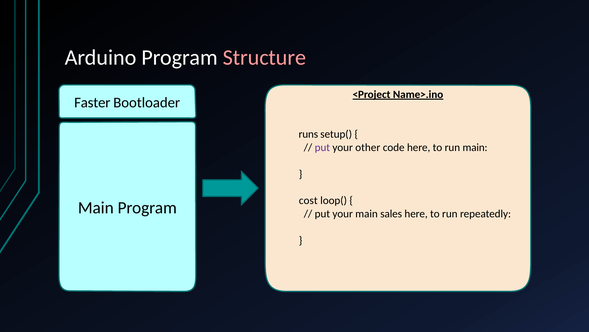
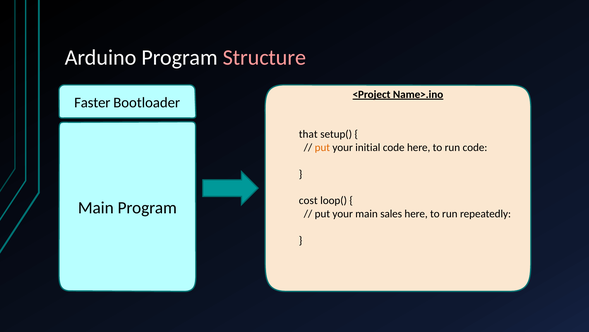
runs: runs -> that
put at (322, 147) colour: purple -> orange
other: other -> initial
run main: main -> code
